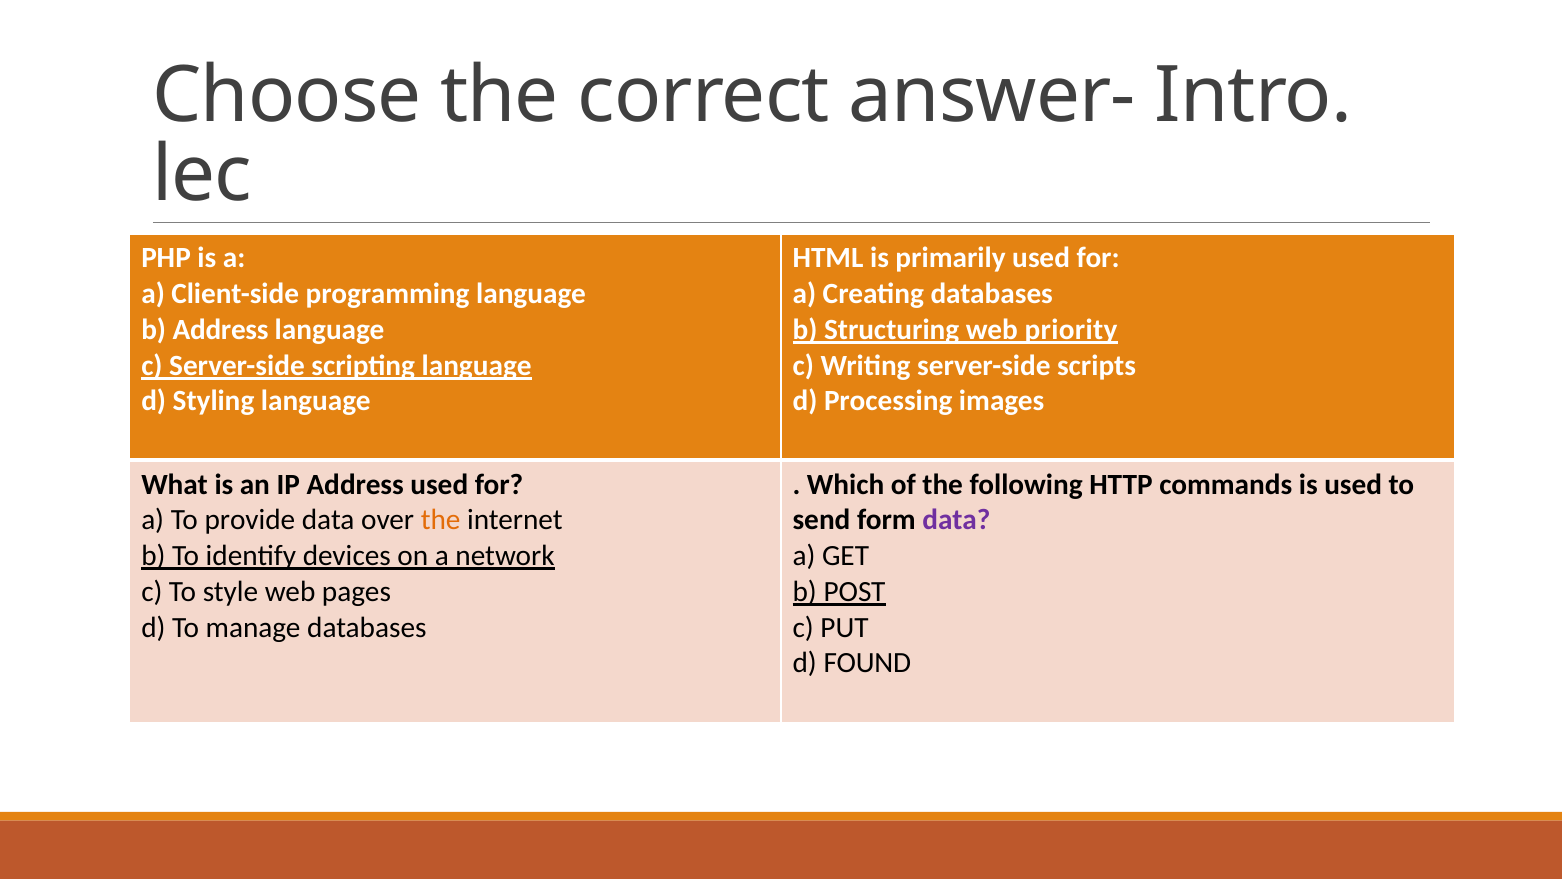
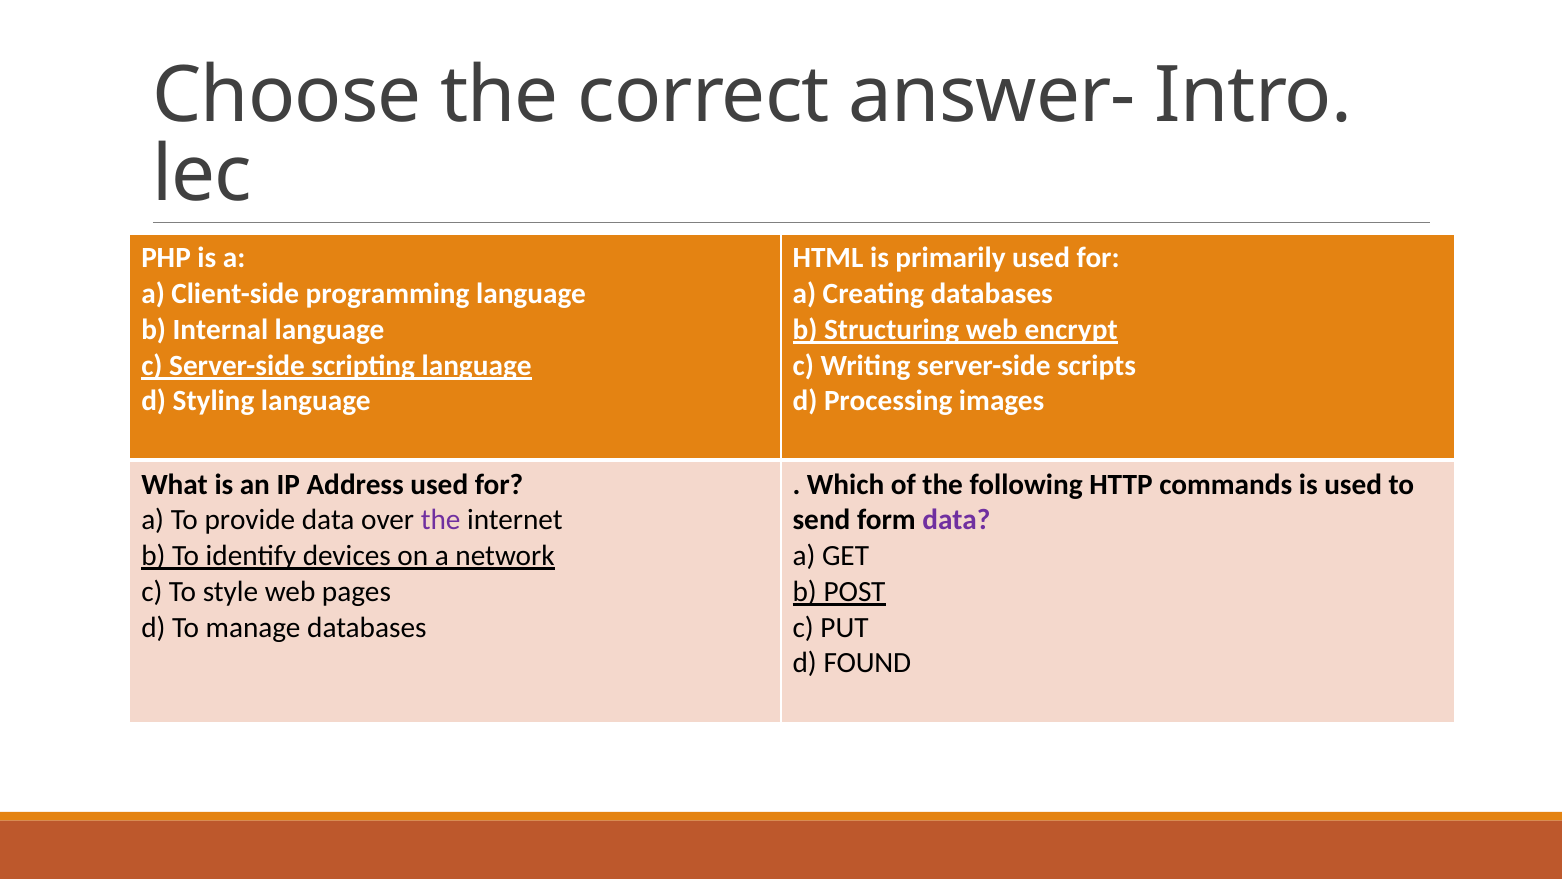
b Address: Address -> Internal
priority: priority -> encrypt
the at (441, 520) colour: orange -> purple
